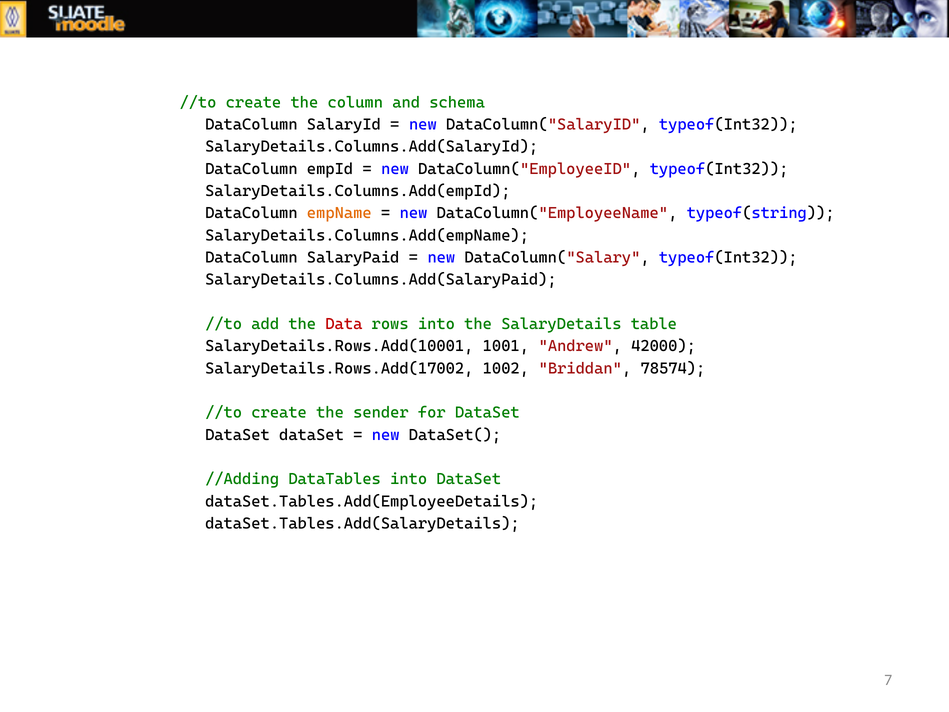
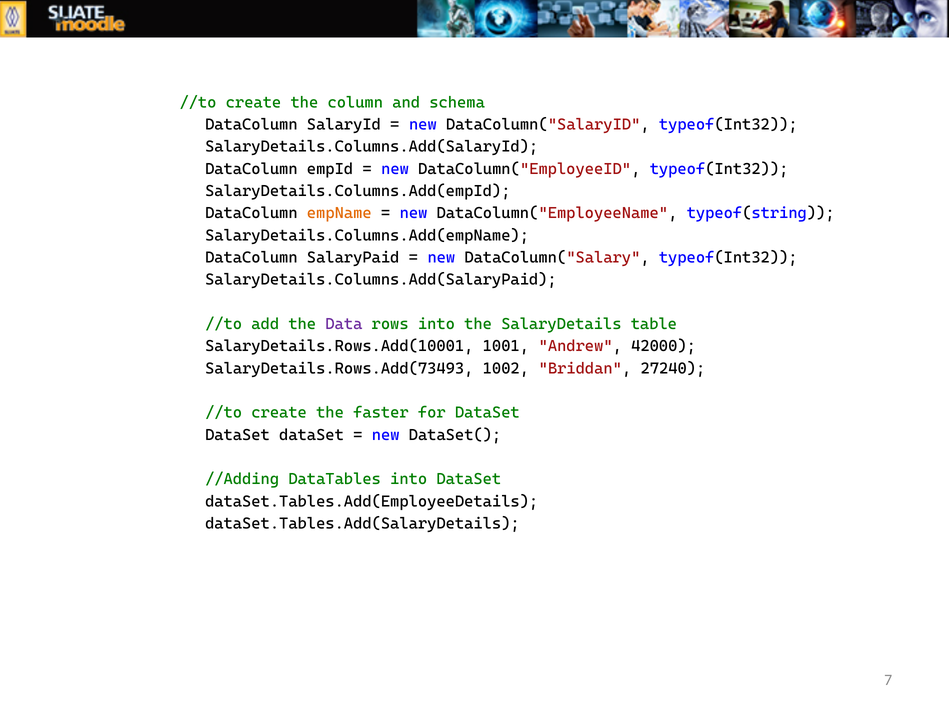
Data colour: red -> purple
SalaryDetails.Rows.Add(17002: SalaryDetails.Rows.Add(17002 -> SalaryDetails.Rows.Add(73493
78574: 78574 -> 27240
sender: sender -> faster
